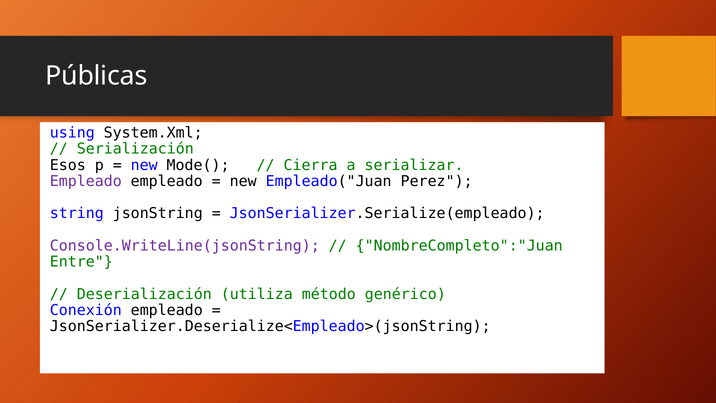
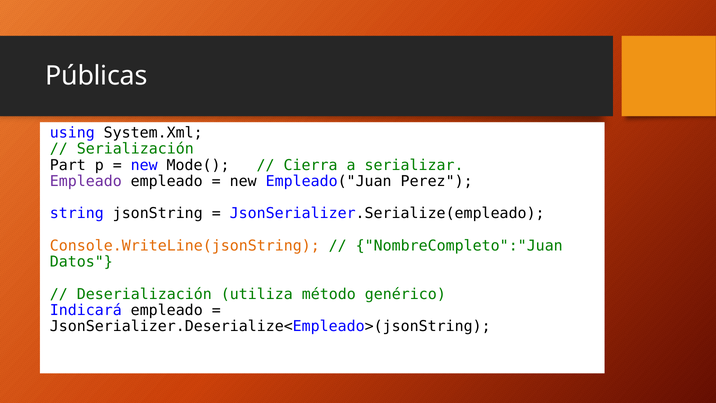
Esos: Esos -> Part
Console.WriteLine(jsonString colour: purple -> orange
Entre: Entre -> Datos
Conexión: Conexión -> Indicará
